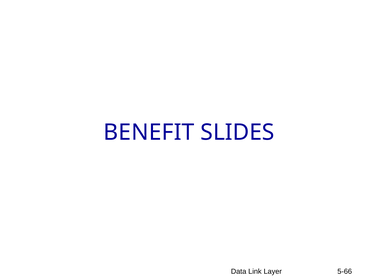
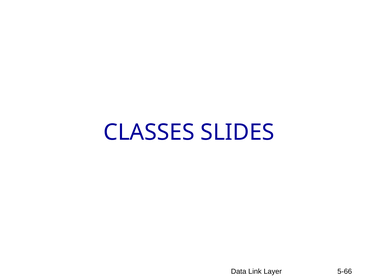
BENEFIT: BENEFIT -> CLASSES
